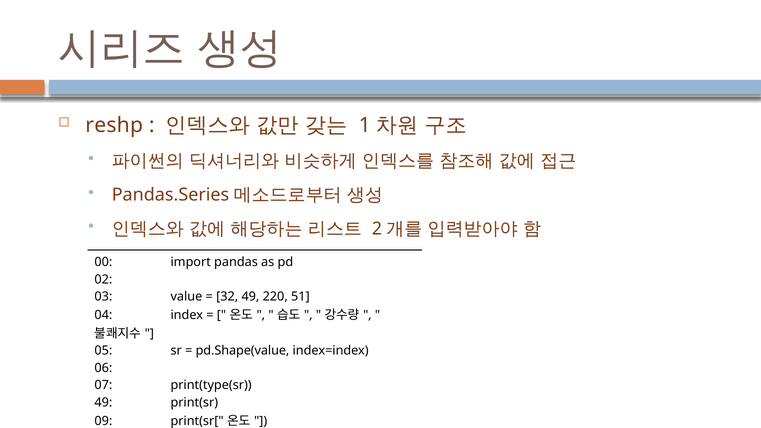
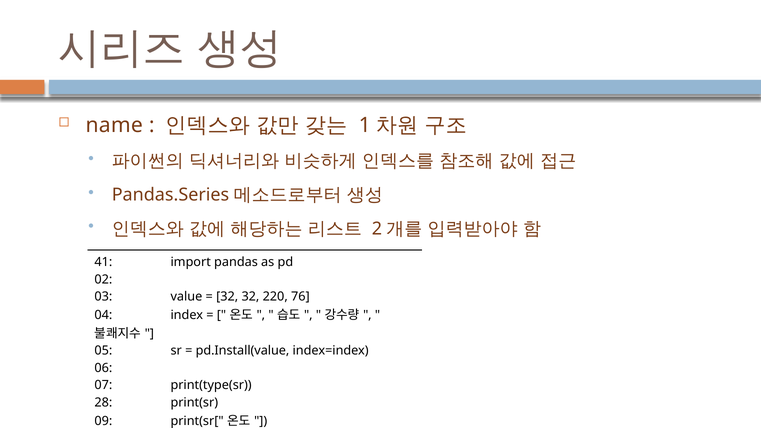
reshp: reshp -> name
00: 00 -> 41
32 49: 49 -> 32
51: 51 -> 76
pd.Shape(value: pd.Shape(value -> pd.Install(value
49 at (103, 403): 49 -> 28
